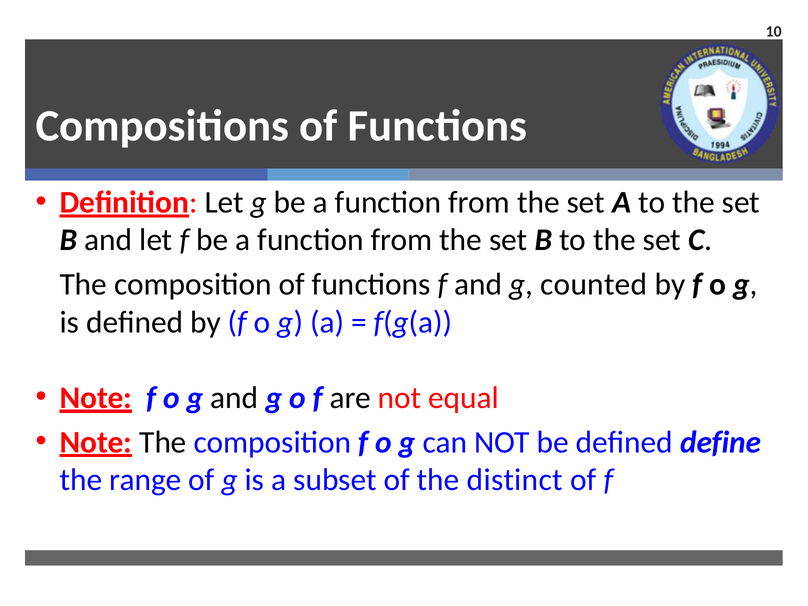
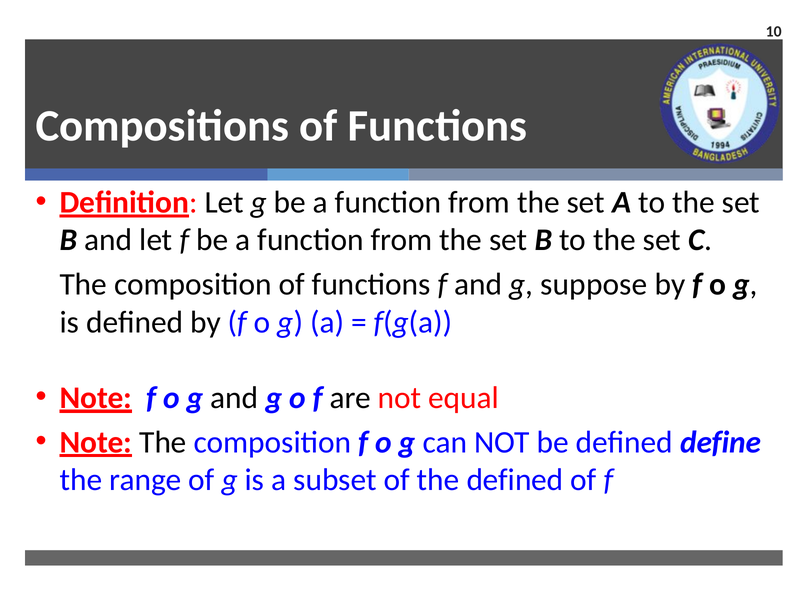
counted: counted -> suppose
the distinct: distinct -> defined
